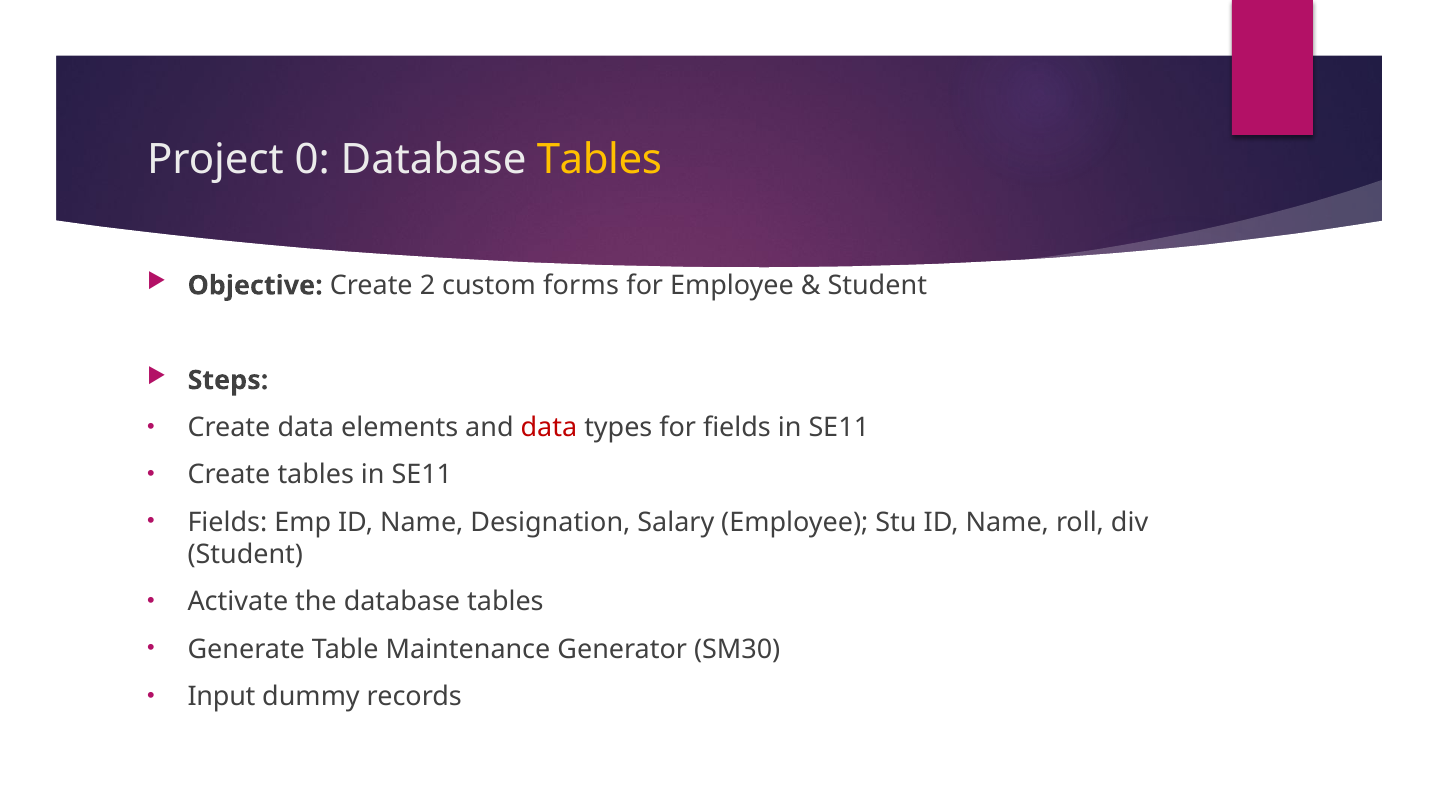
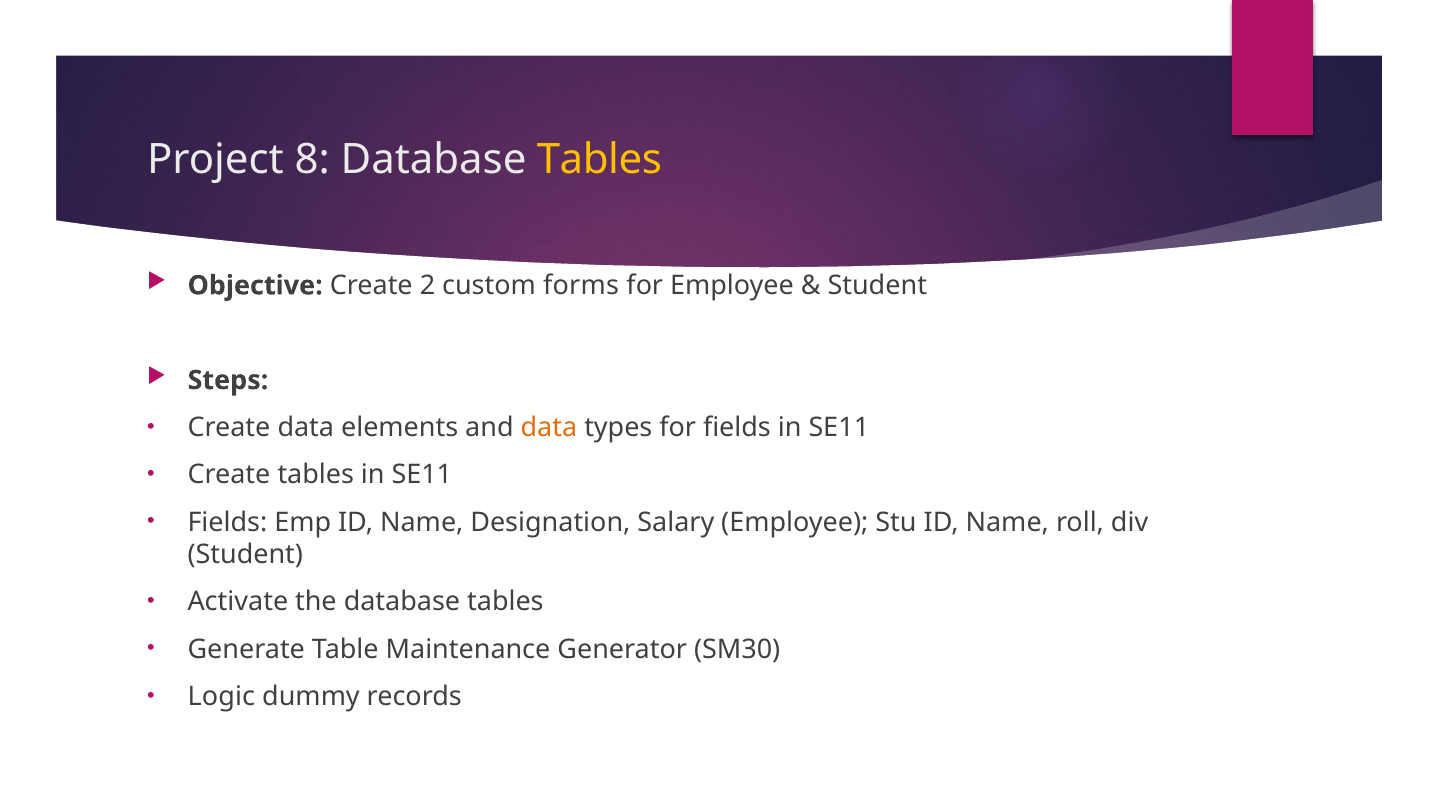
0: 0 -> 8
data at (549, 428) colour: red -> orange
Input: Input -> Logic
